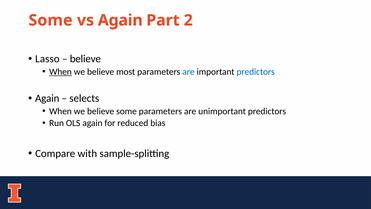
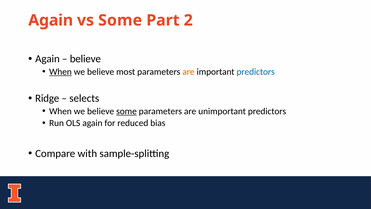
Some at (51, 20): Some -> Again
vs Again: Again -> Some
Lasso at (47, 59): Lasso -> Again
are at (188, 72) colour: blue -> orange
Again at (47, 98): Again -> Ridge
some at (126, 111) underline: none -> present
